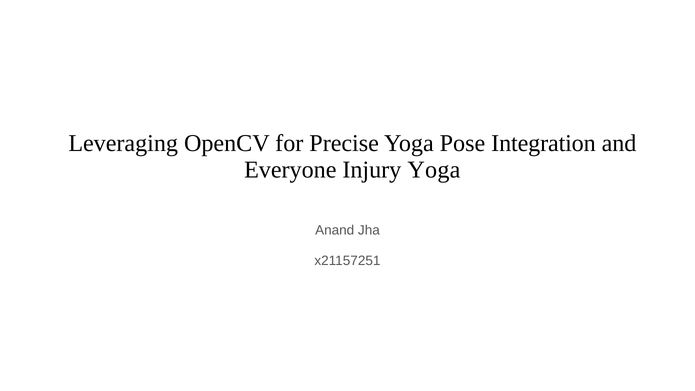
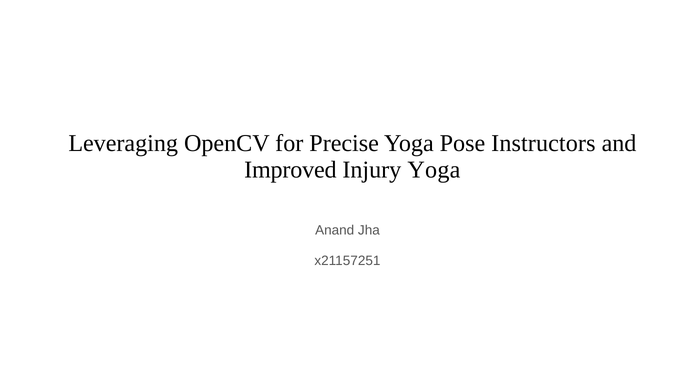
Integration: Integration -> Instructors
Everyone: Everyone -> Improved
